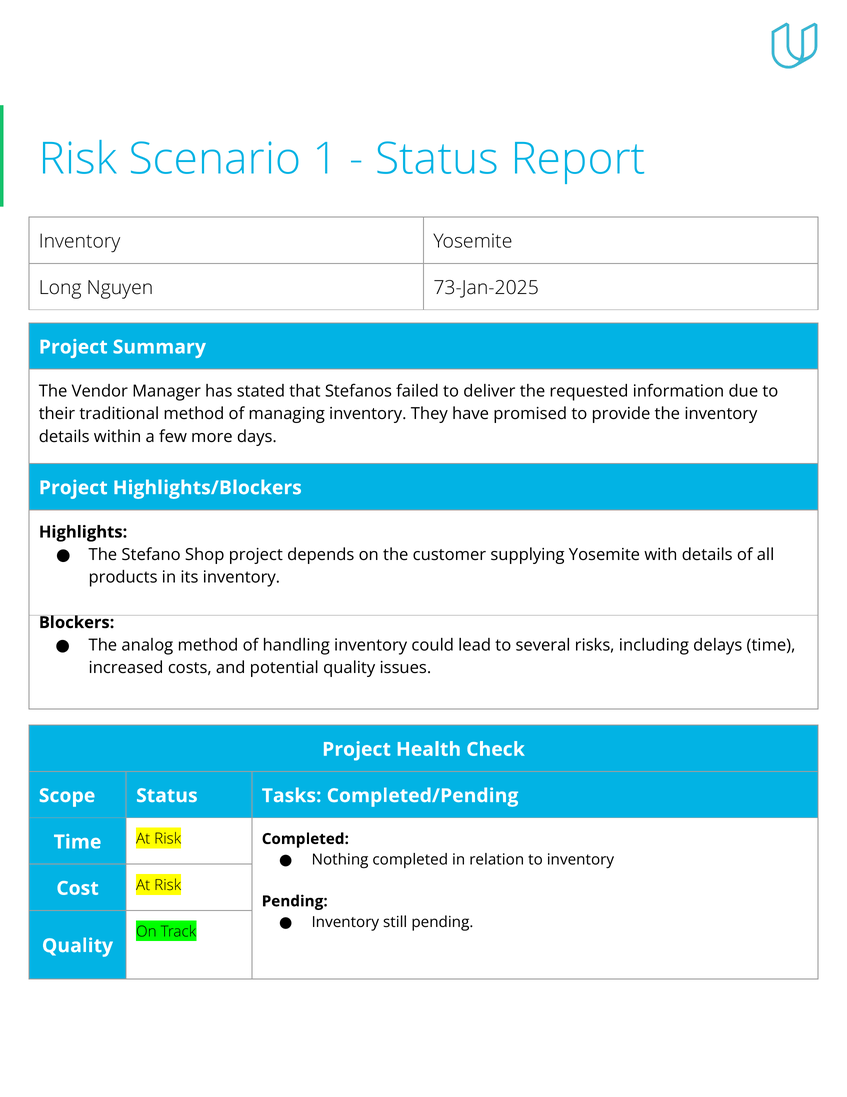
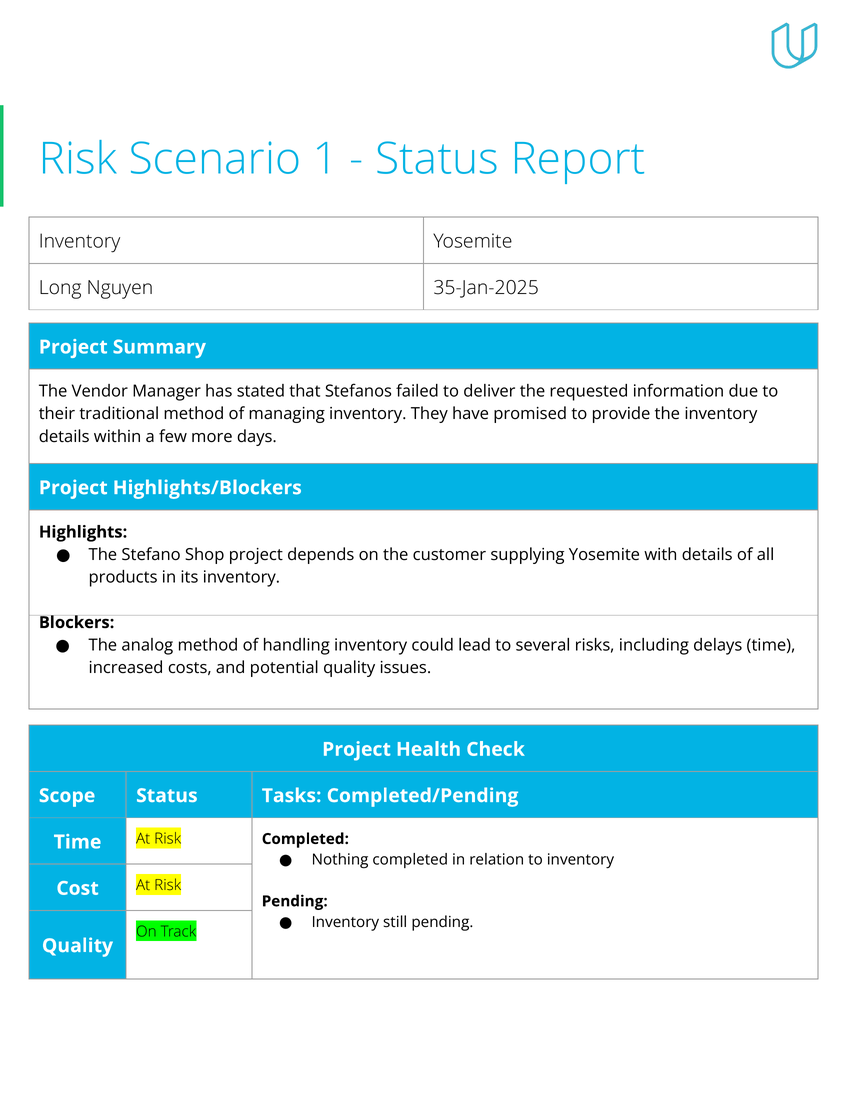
73-Jan-2025: 73-Jan-2025 -> 35-Jan-2025
